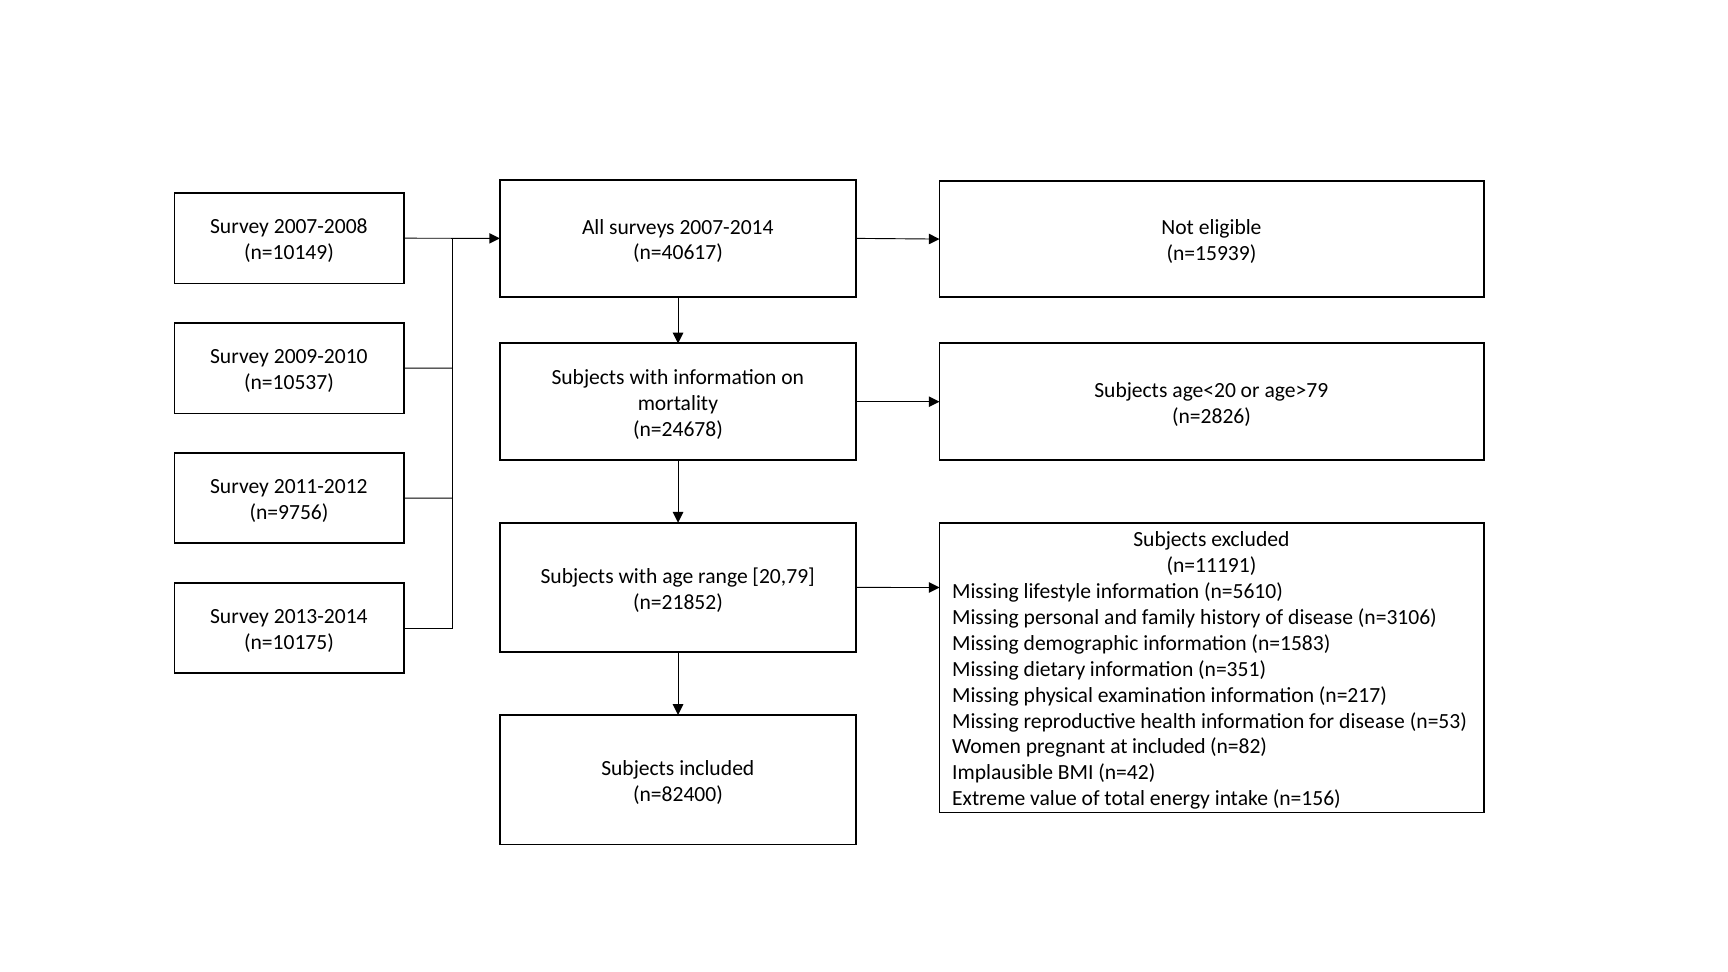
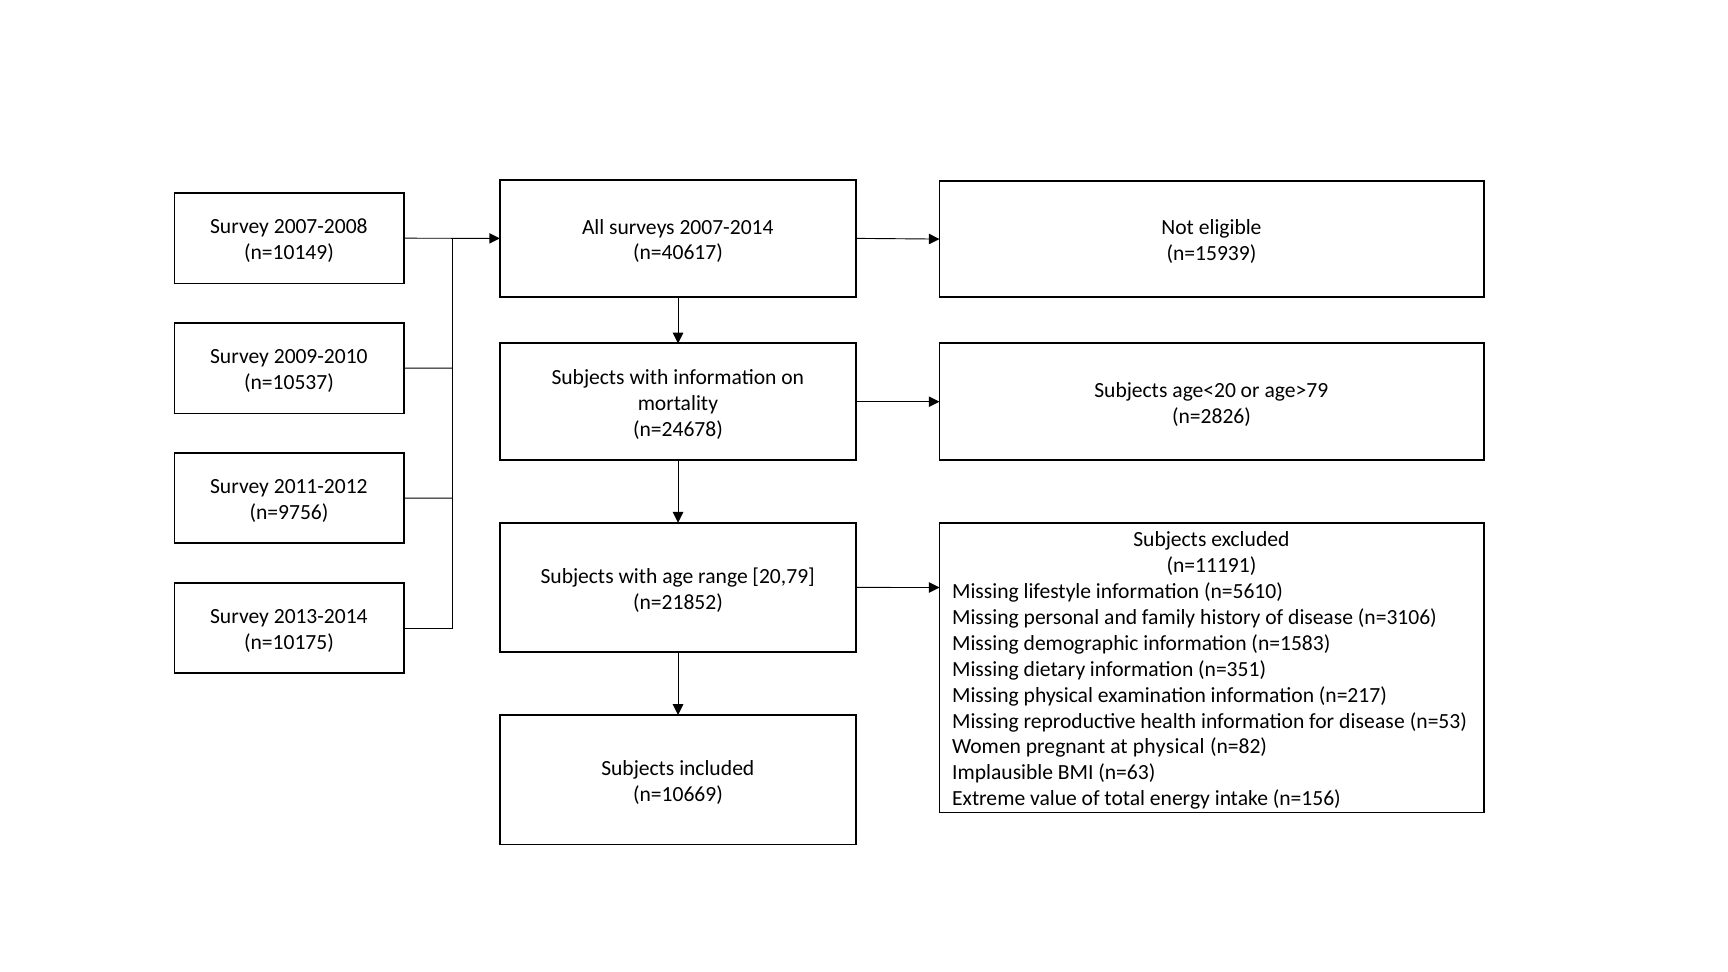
at included: included -> physical
n=42: n=42 -> n=63
n=82400: n=82400 -> n=10669
